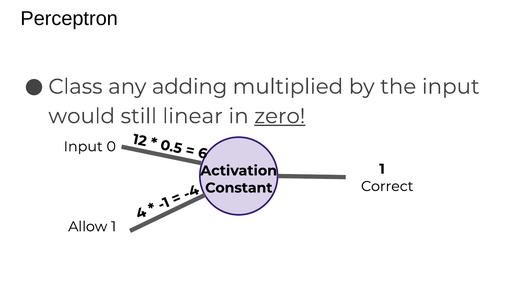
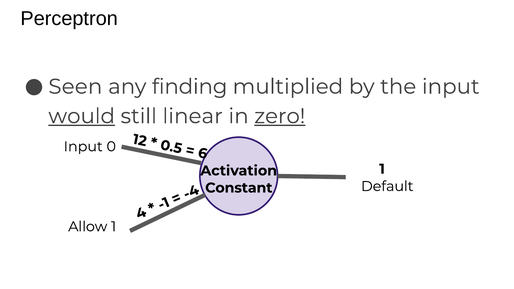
Class: Class -> Seen
adding: adding -> finding
would underline: none -> present
Correct: Correct -> Default
